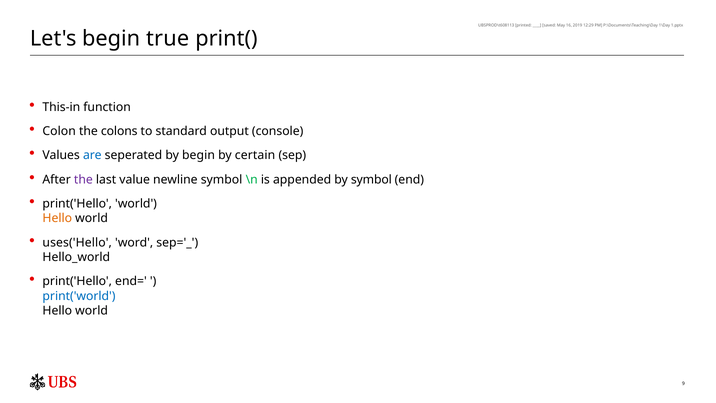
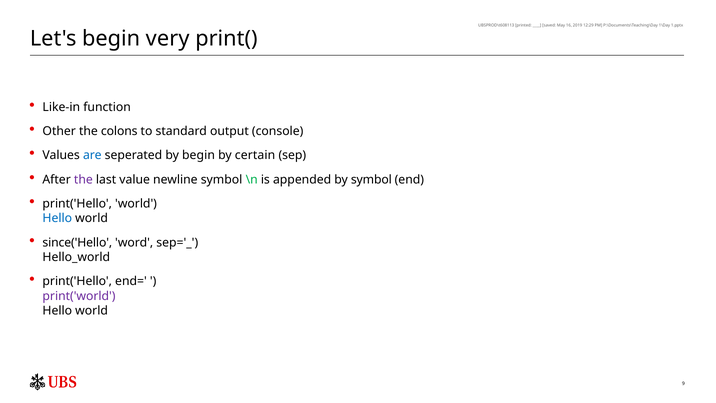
true: true -> very
This-in: This-in -> Like-in
Colon: Colon -> Other
Hello at (57, 218) colour: orange -> blue
uses('Hello: uses('Hello -> since('Hello
print('world colour: blue -> purple
